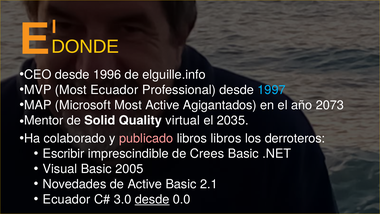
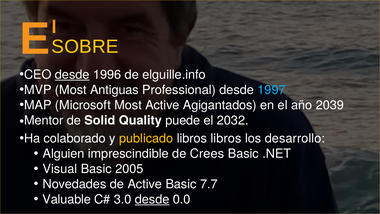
DONDE: DONDE -> SOBRE
desde at (72, 75) underline: none -> present
Most Ecuador: Ecuador -> Antiguas
2073: 2073 -> 2039
virtual: virtual -> puede
2035: 2035 -> 2032
publicado colour: pink -> yellow
derroteros: derroteros -> desarrollo
Escribir: Escribir -> Alguien
2.1: 2.1 -> 7.7
Ecuador at (67, 199): Ecuador -> Valuable
